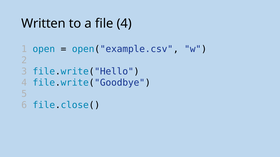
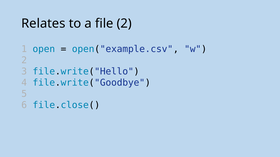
Written: Written -> Relates
file 4: 4 -> 2
